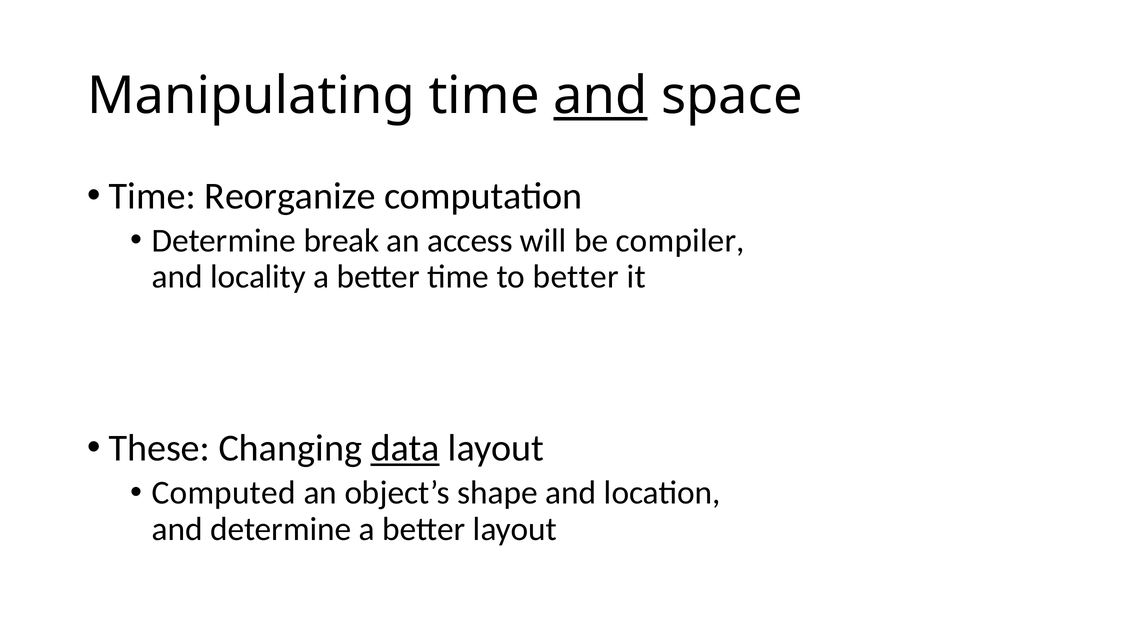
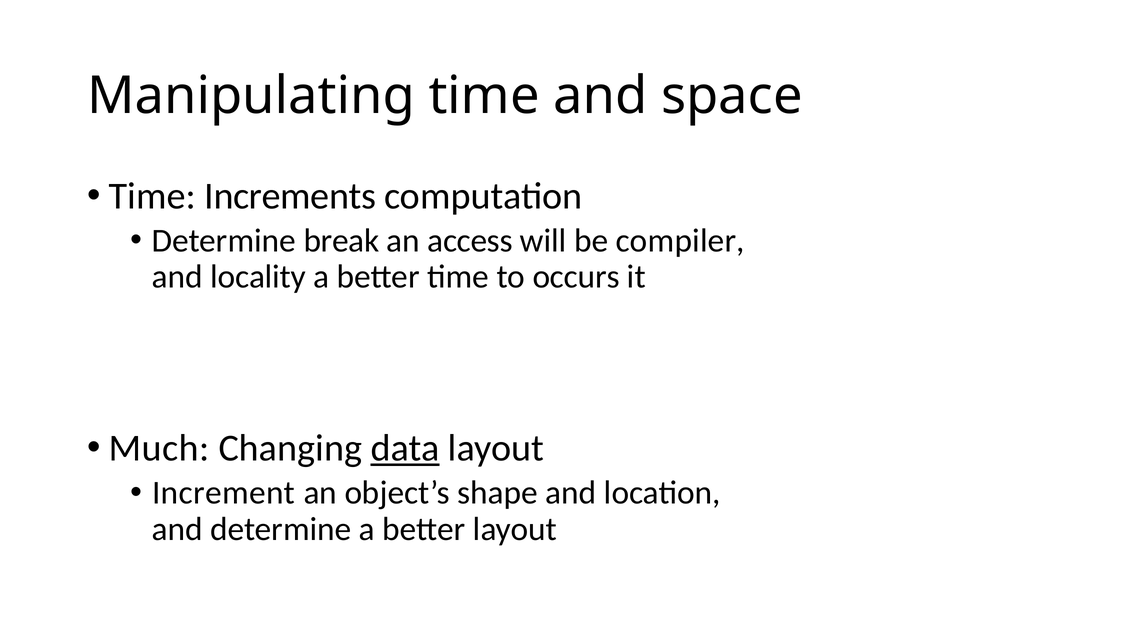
and at (600, 96) underline: present -> none
Reorganize: Reorganize -> Increments
to better: better -> occurs
These: These -> Much
Computed: Computed -> Increment
